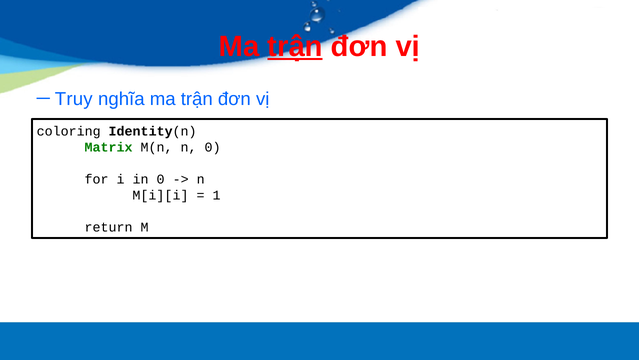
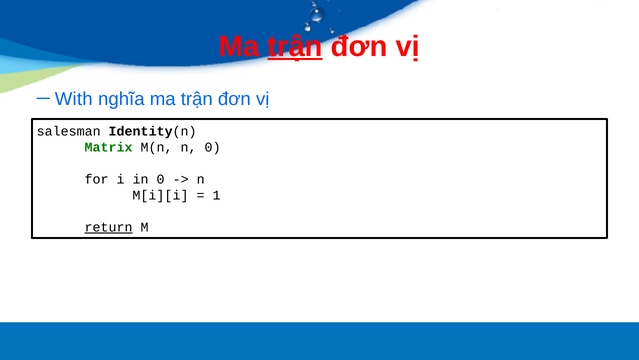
Truy: Truy -> With
coloring: coloring -> salesman
return underline: none -> present
